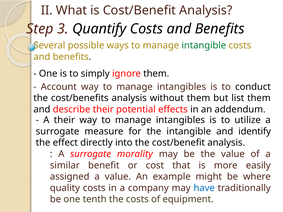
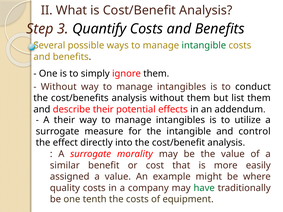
Account at (59, 87): Account -> Without
identify: identify -> control
have colour: blue -> green
